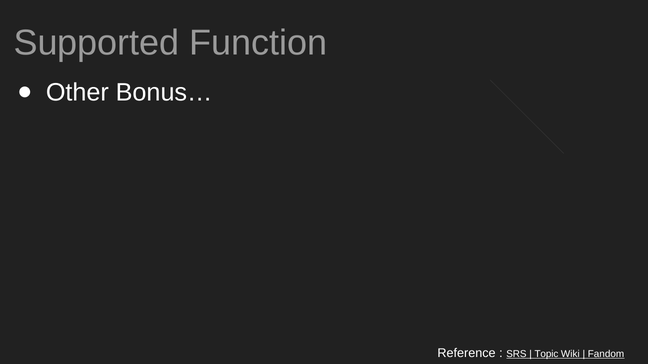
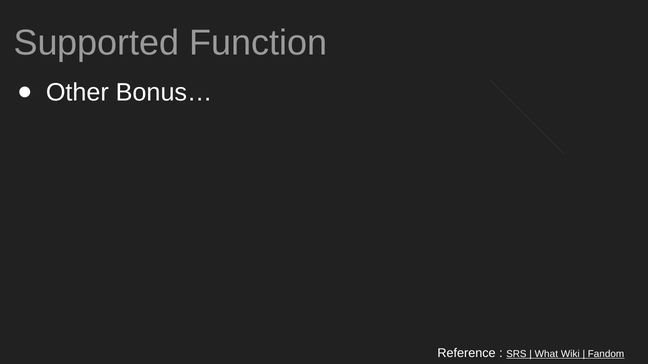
Topic: Topic -> What
